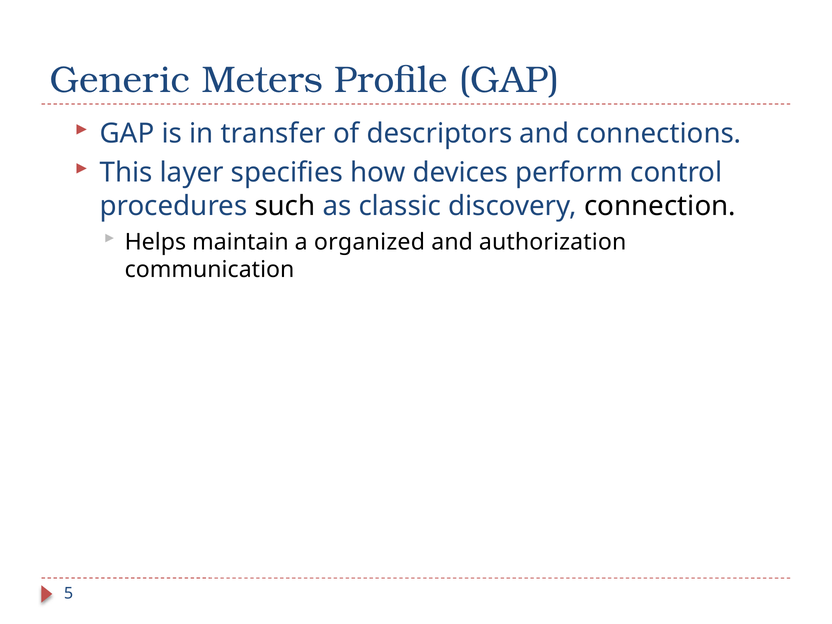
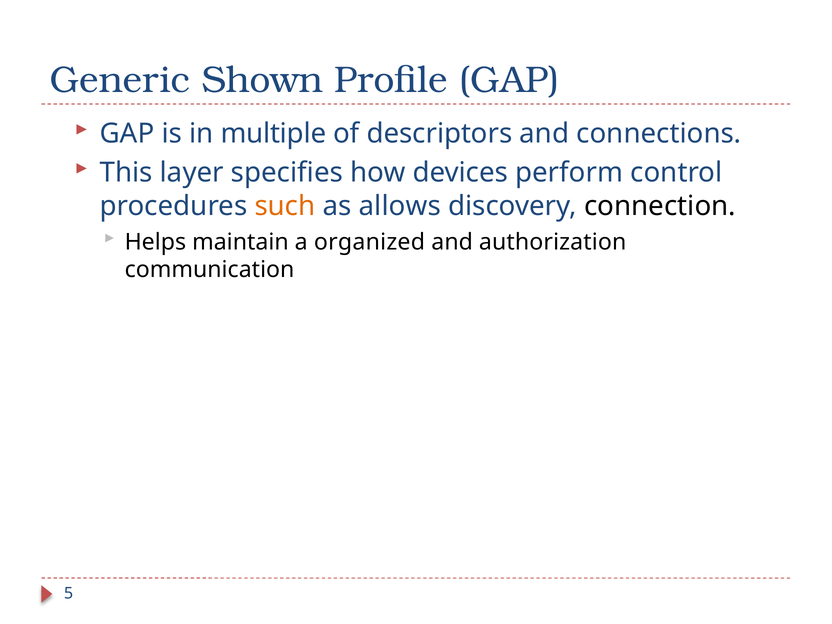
Meters: Meters -> Shown
transfer: transfer -> multiple
such colour: black -> orange
classic: classic -> allows
